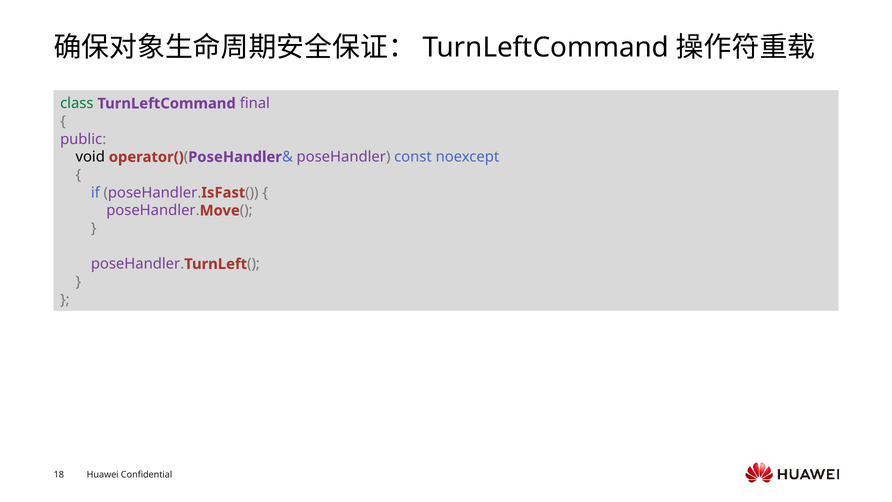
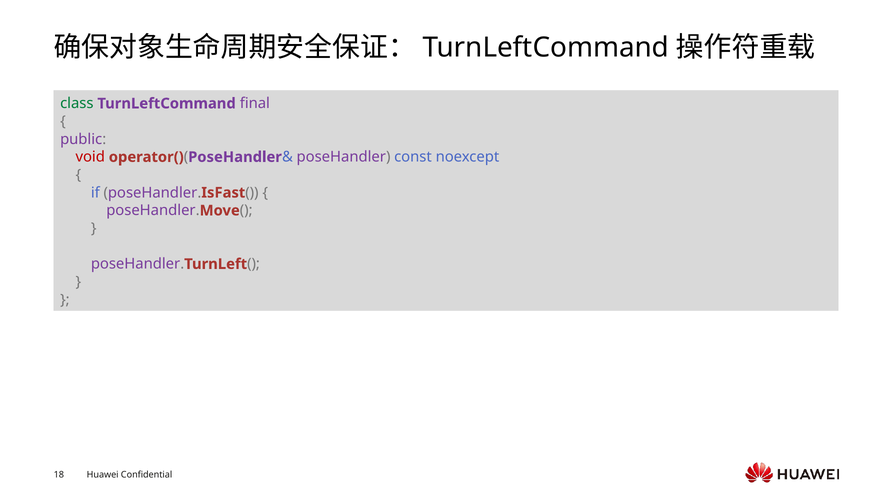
void colour: black -> red
